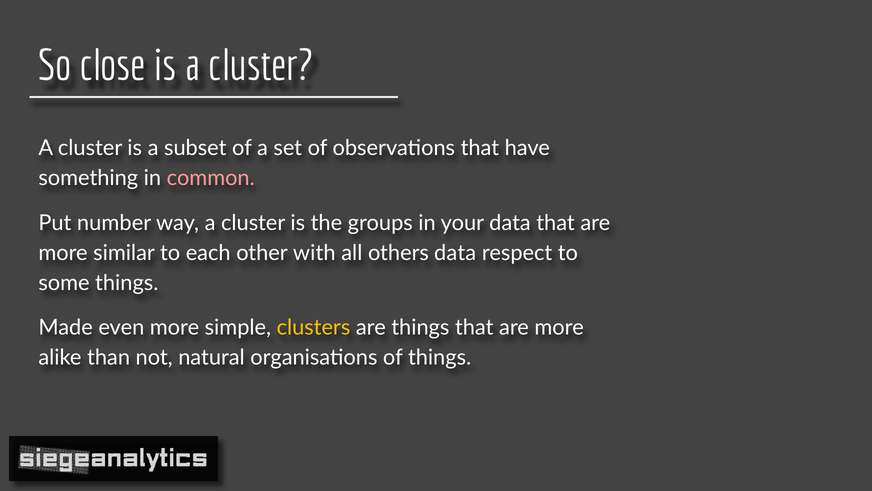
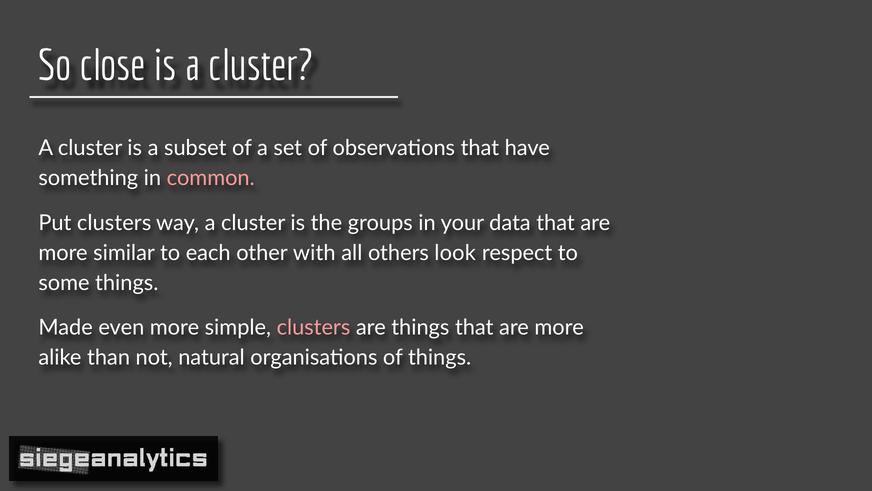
Put number: number -> clusters
others data: data -> look
clusters at (314, 327) colour: yellow -> pink
